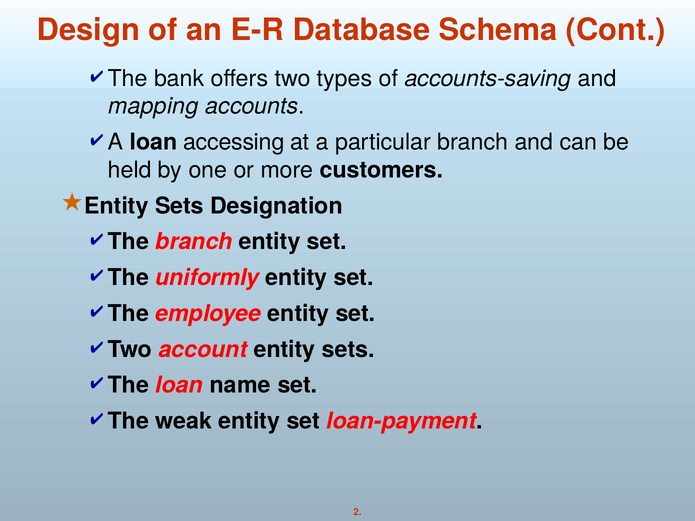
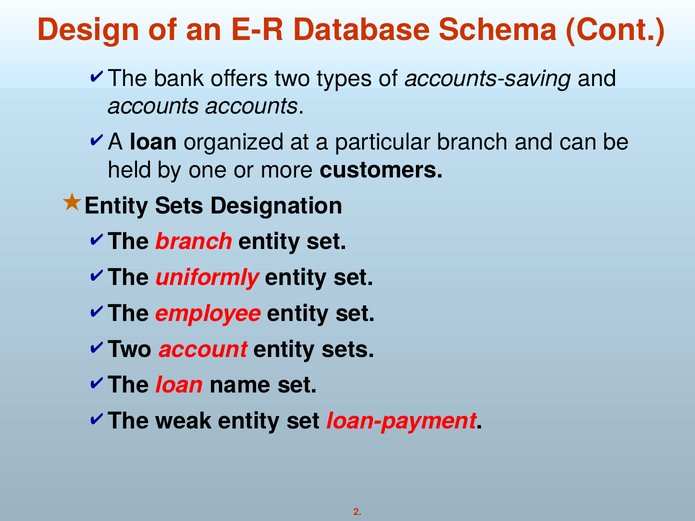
mapping at (153, 106): mapping -> accounts
accessing: accessing -> organized
